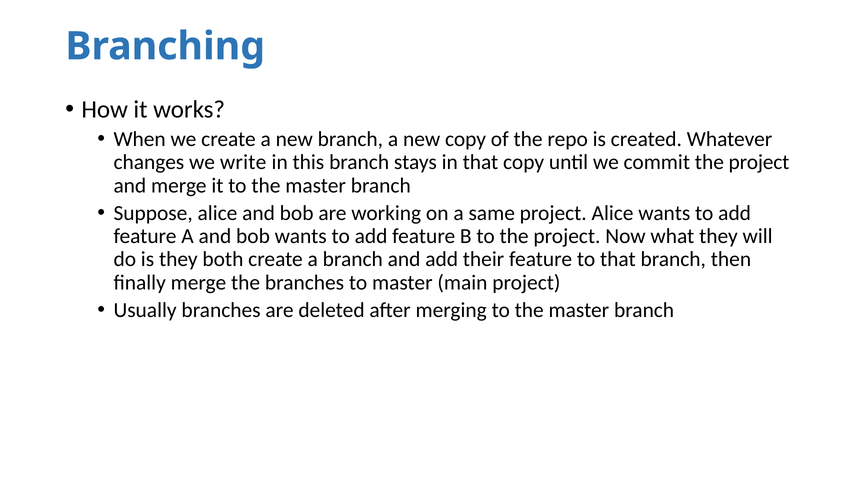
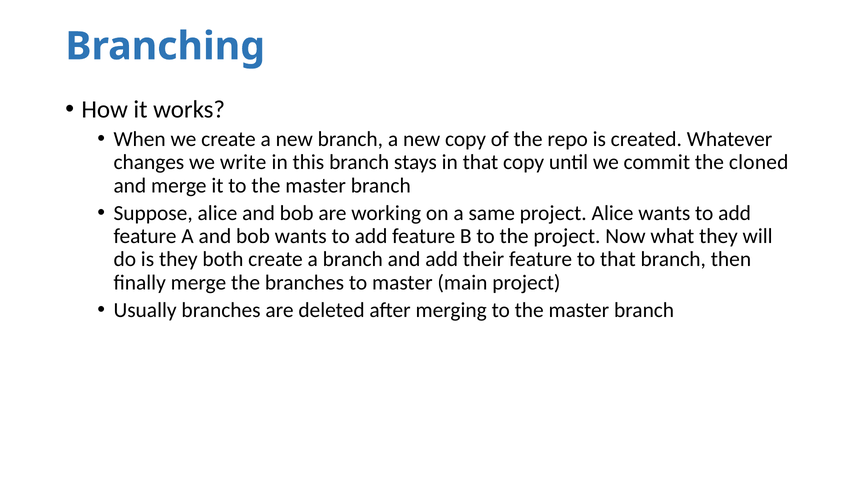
commit the project: project -> cloned
